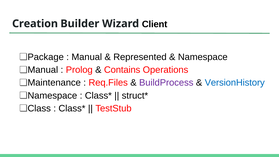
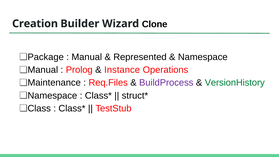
Client: Client -> Clone
Contains: Contains -> Instance
VersionHistory colour: blue -> green
